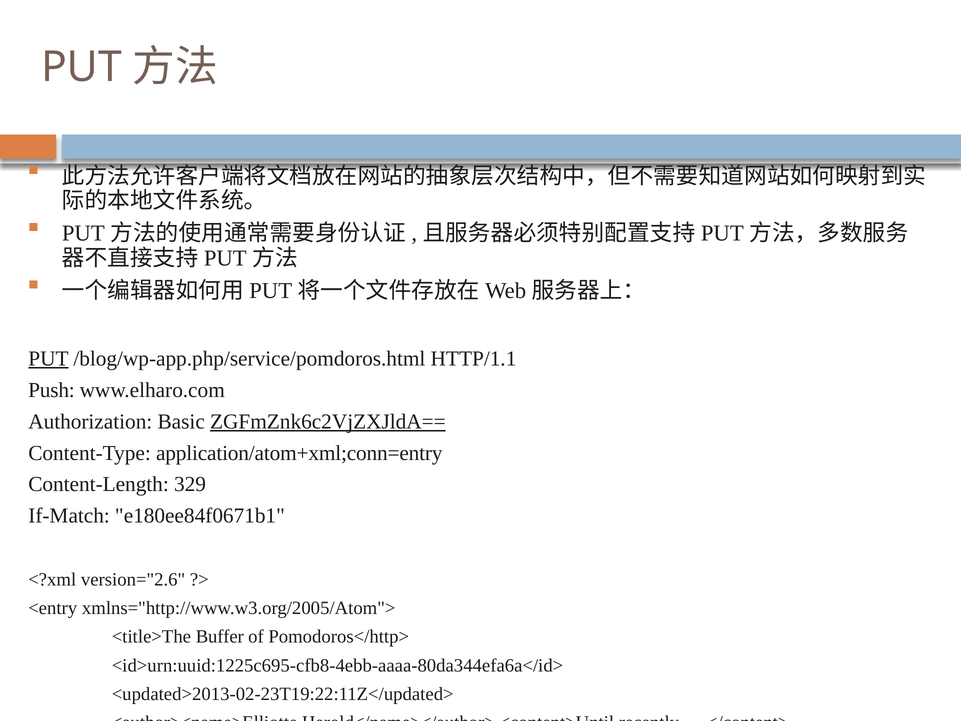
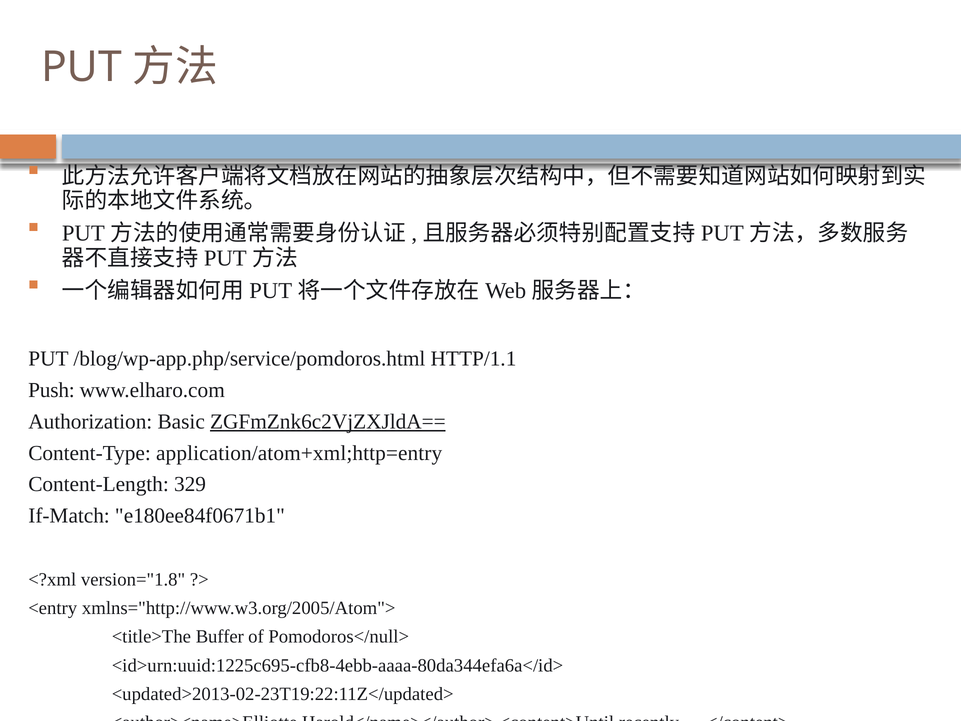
PUT at (48, 358) underline: present -> none
application/atom+xml;conn=entry: application/atom+xml;conn=entry -> application/atom+xml;http=entry
version="2.6: version="2.6 -> version="1.8
Pomodoros</http>: Pomodoros</http> -> Pomodoros</null>
